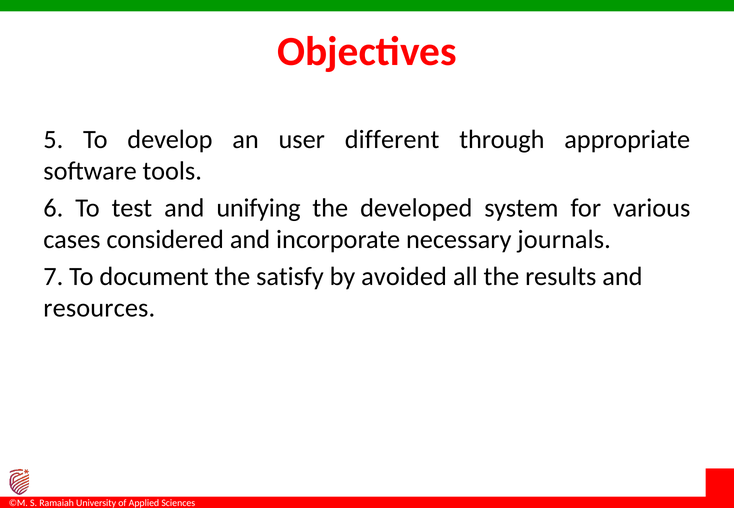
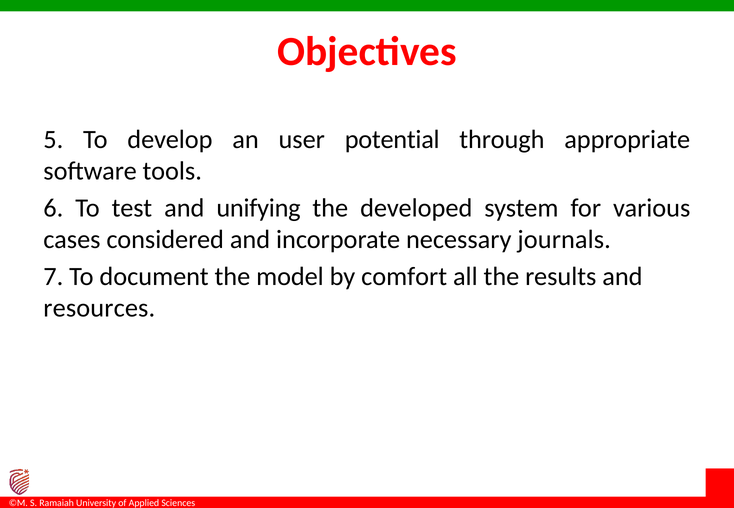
different: different -> potential
satisfy: satisfy -> model
avoided: avoided -> comfort
